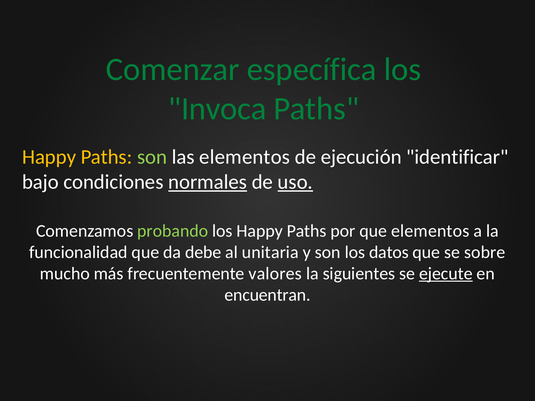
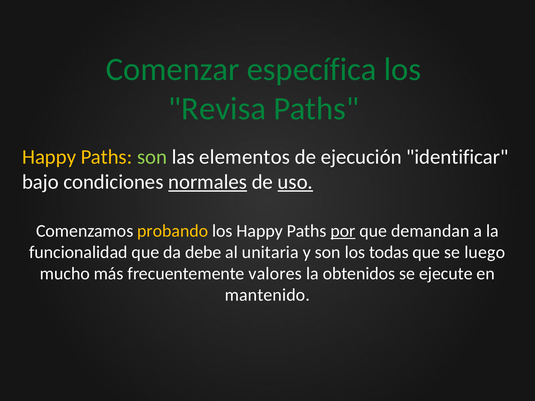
Invoca: Invoca -> Revisa
probando colour: light green -> yellow
por underline: none -> present
que elementos: elementos -> demandan
datos: datos -> todas
sobre: sobre -> luego
siguientes: siguientes -> obtenidos
ejecute underline: present -> none
encuentran: encuentran -> mantenido
